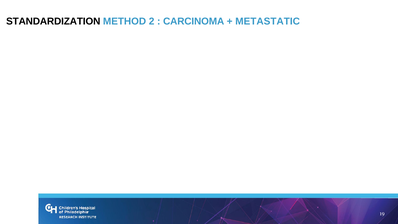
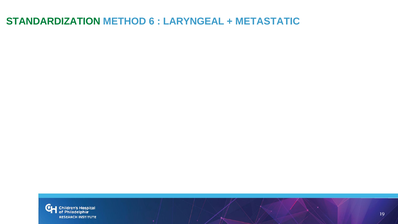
STANDARDIZATION colour: black -> green
2: 2 -> 6
CARCINOMA: CARCINOMA -> LARYNGEAL
